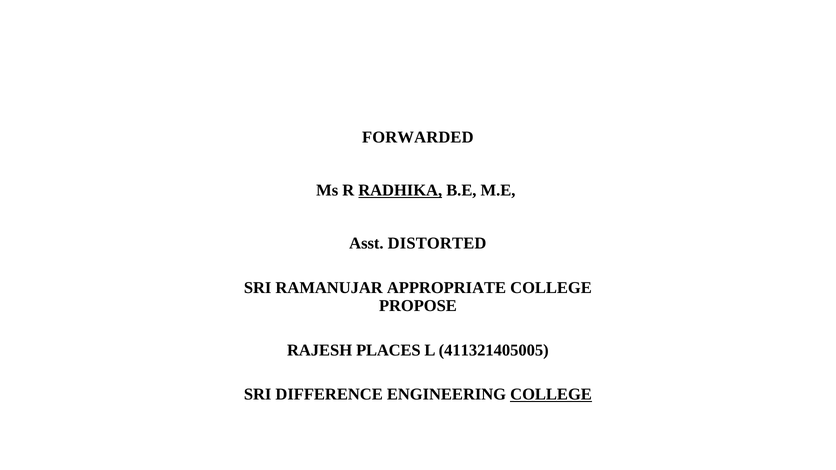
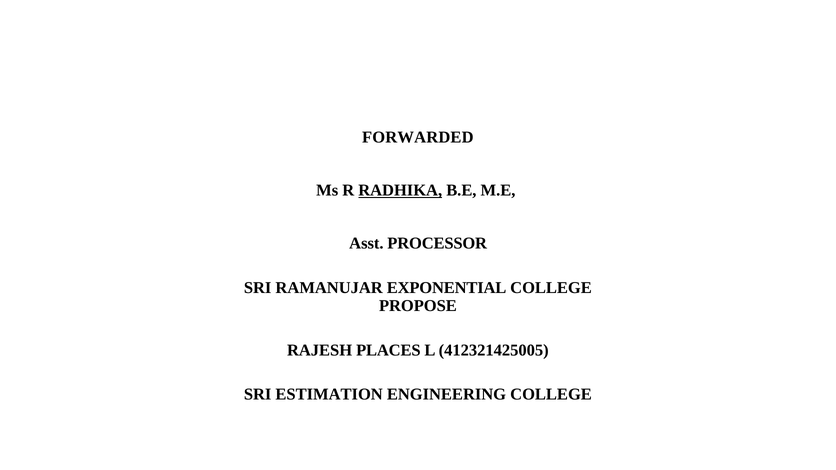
DISTORTED: DISTORTED -> PROCESSOR
APPROPRIATE: APPROPRIATE -> EXPONENTIAL
411321405005: 411321405005 -> 412321425005
DIFFERENCE: DIFFERENCE -> ESTIMATION
COLLEGE at (551, 395) underline: present -> none
